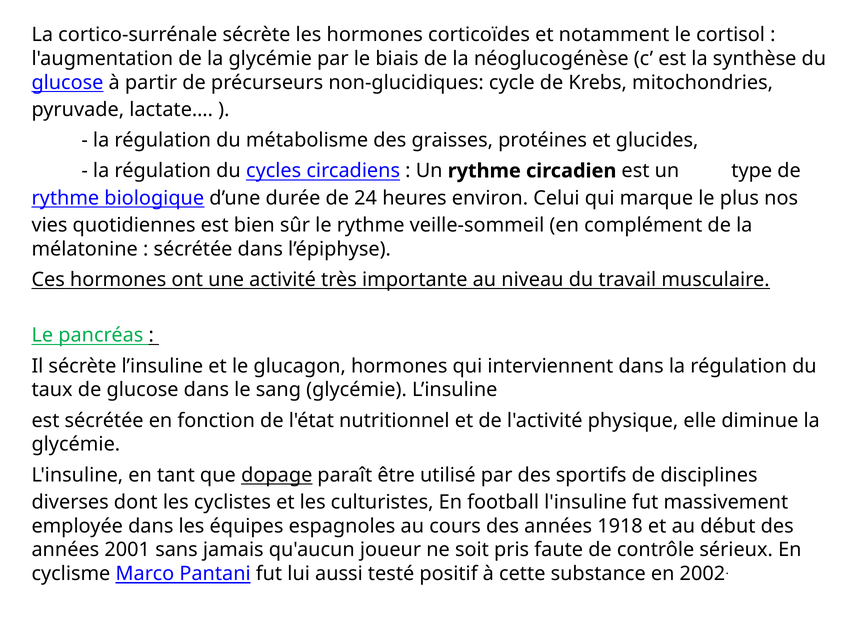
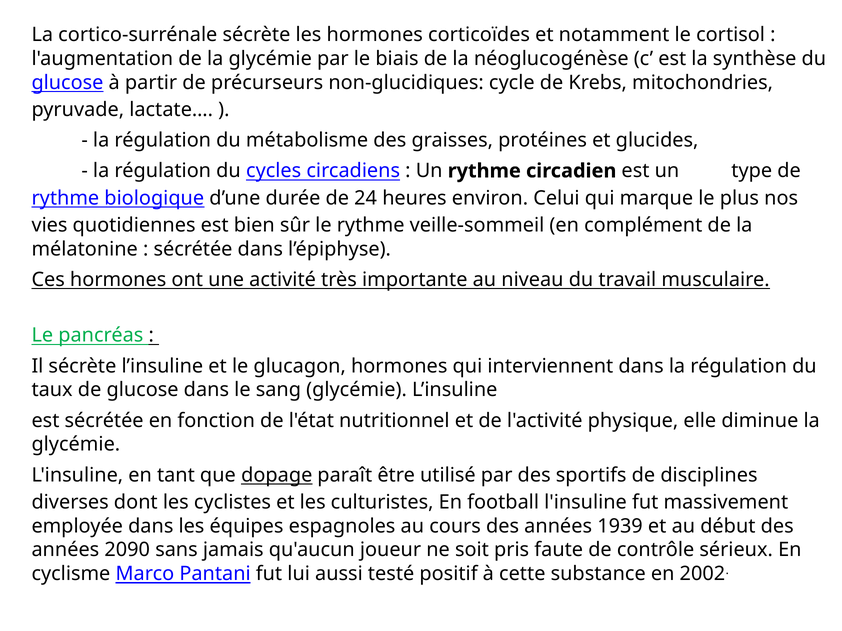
1918: 1918 -> 1939
2001: 2001 -> 2090
